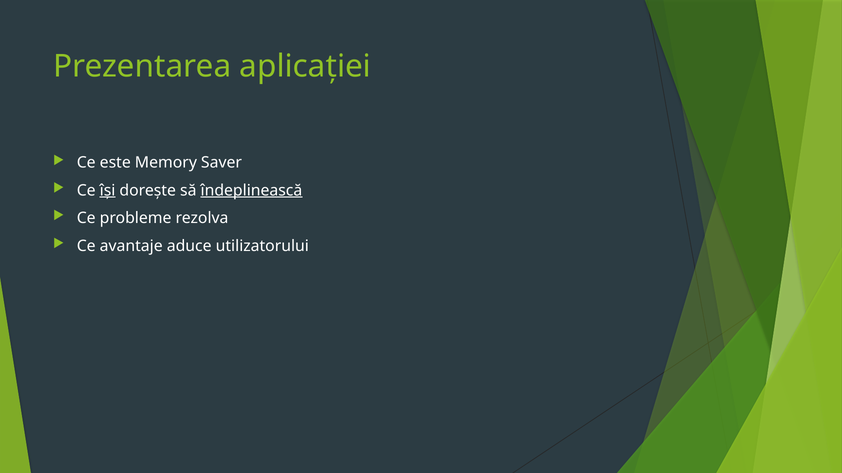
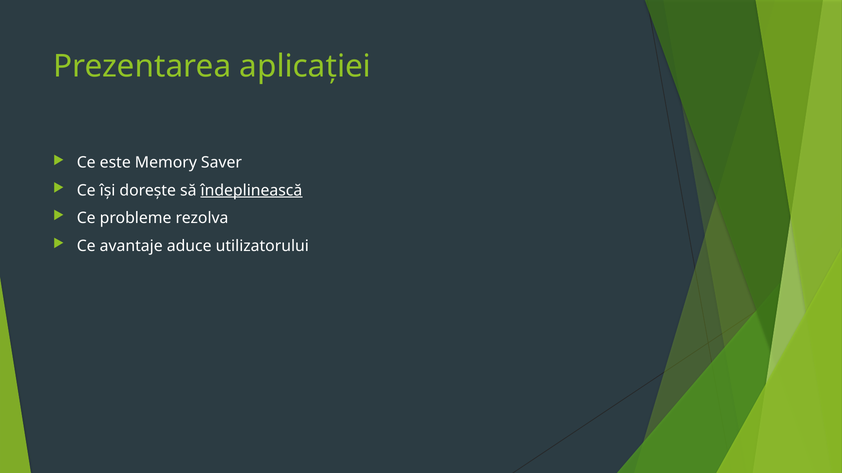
își underline: present -> none
